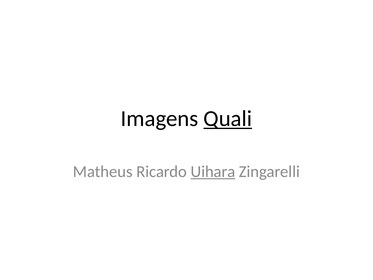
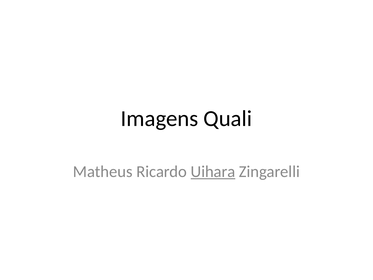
Quali underline: present -> none
